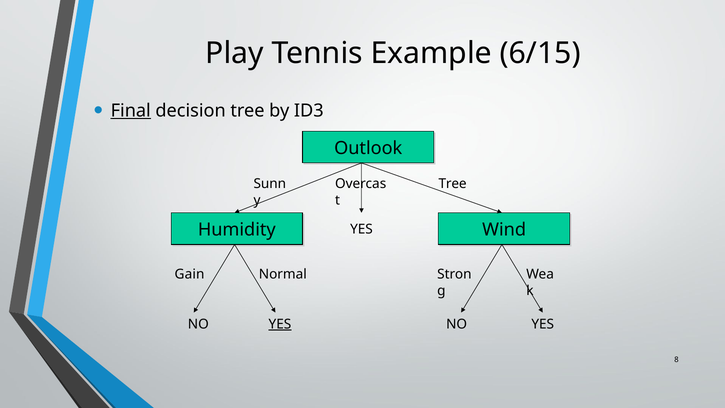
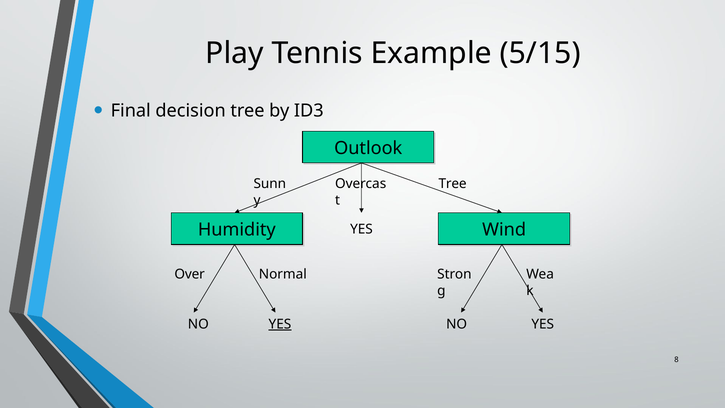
6/15: 6/15 -> 5/15
Final underline: present -> none
Gain: Gain -> Over
